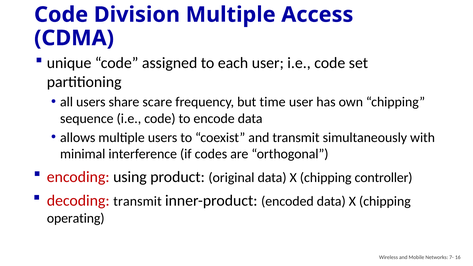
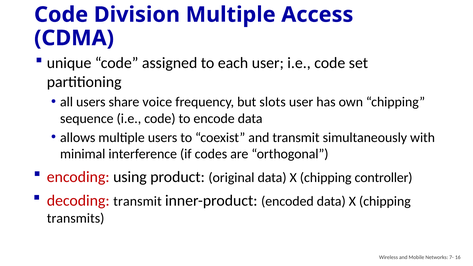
scare: scare -> voice
time: time -> slots
operating: operating -> transmits
